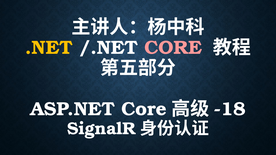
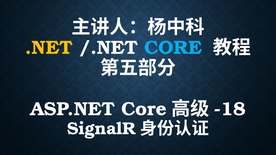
CORE colour: pink -> light blue
